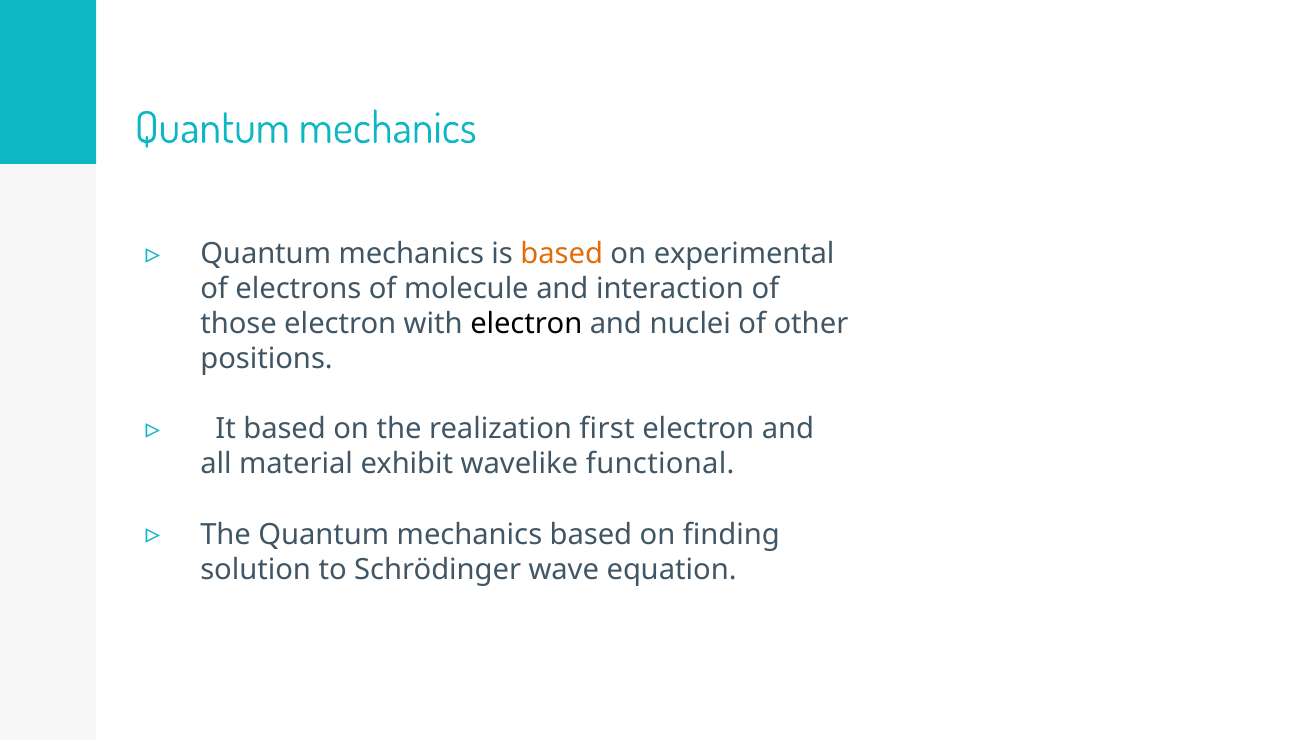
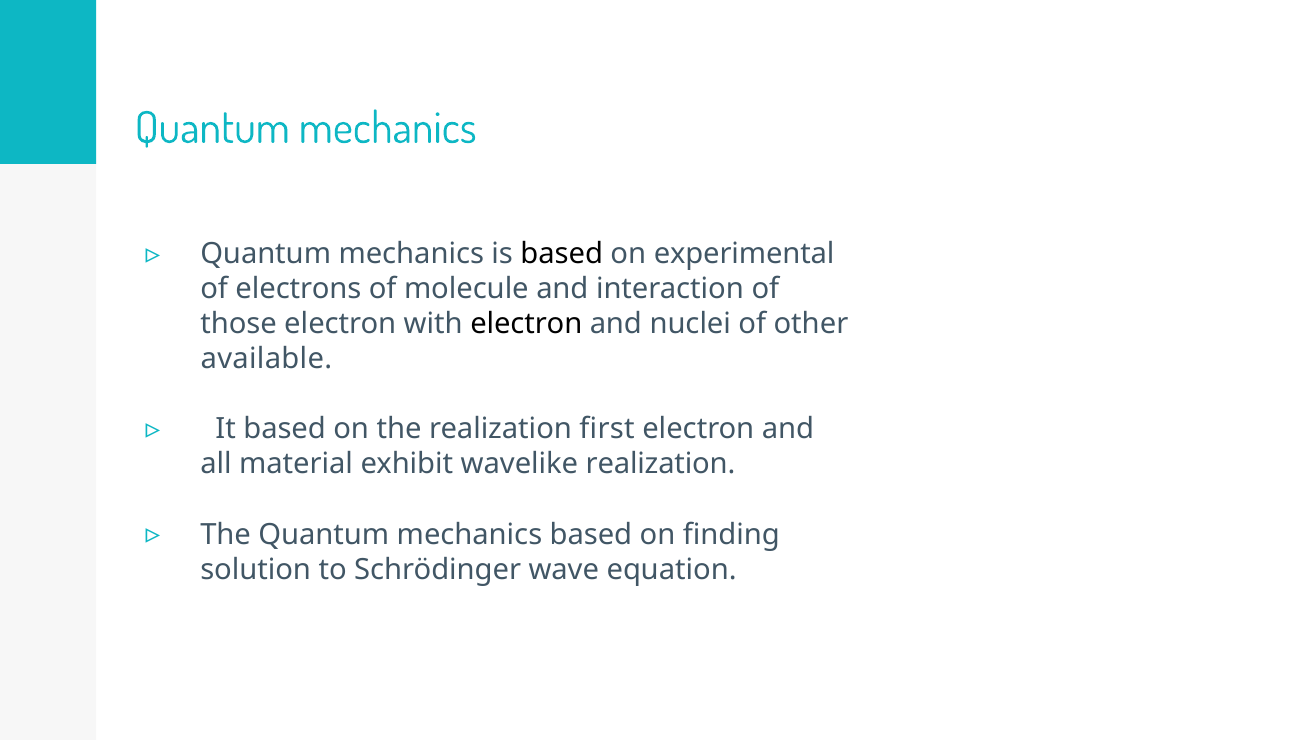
based at (562, 254) colour: orange -> black
positions: positions -> available
wavelike functional: functional -> realization
